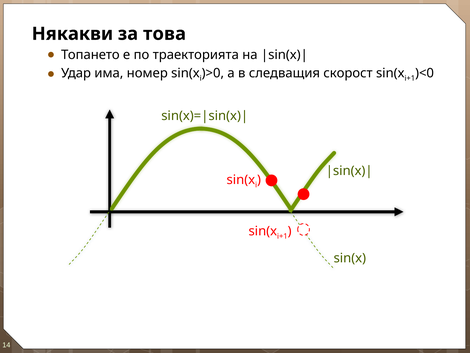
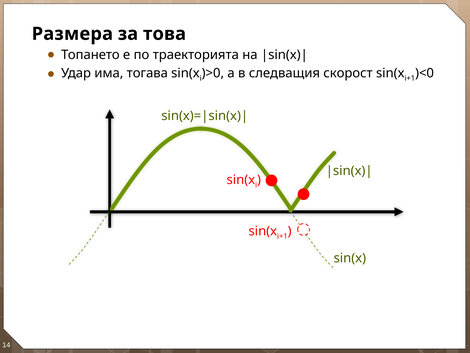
Някакви: Някакви -> Размера
номер: номер -> тогава
